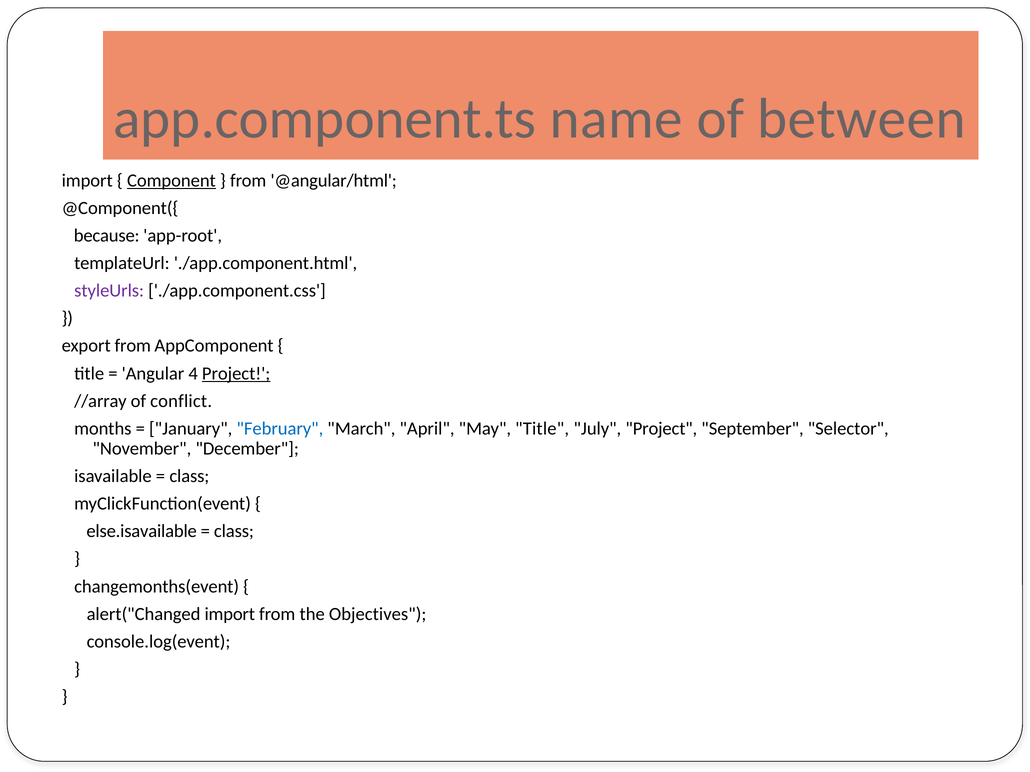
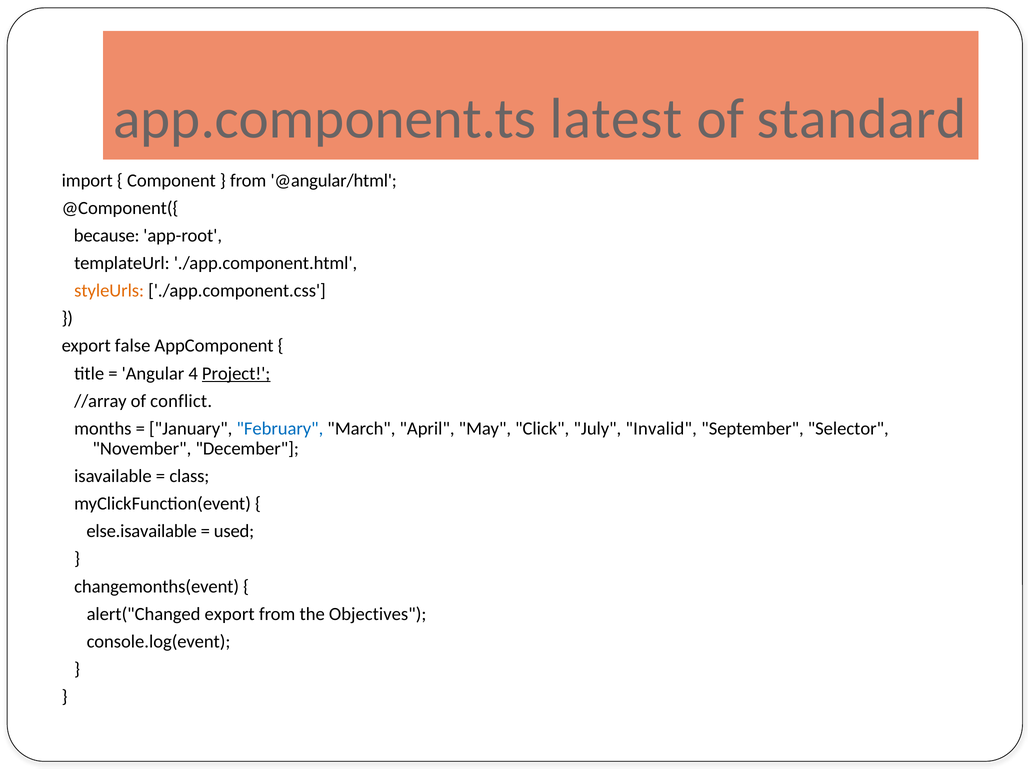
name: name -> latest
between: between -> standard
Component underline: present -> none
styleUrls colour: purple -> orange
export from: from -> false
May Title: Title -> Click
July Project: Project -> Invalid
class at (234, 532): class -> used
alert("Changed import: import -> export
